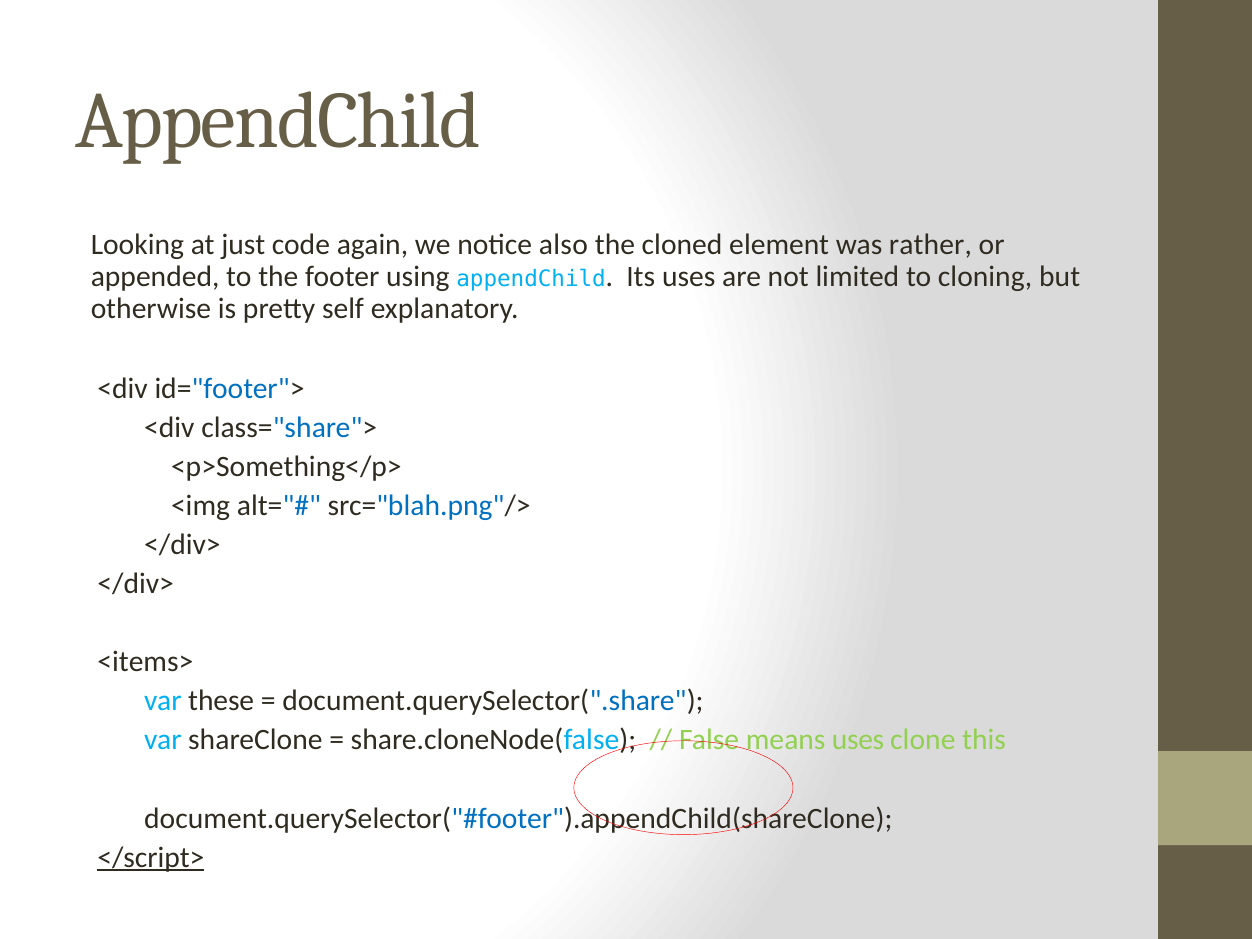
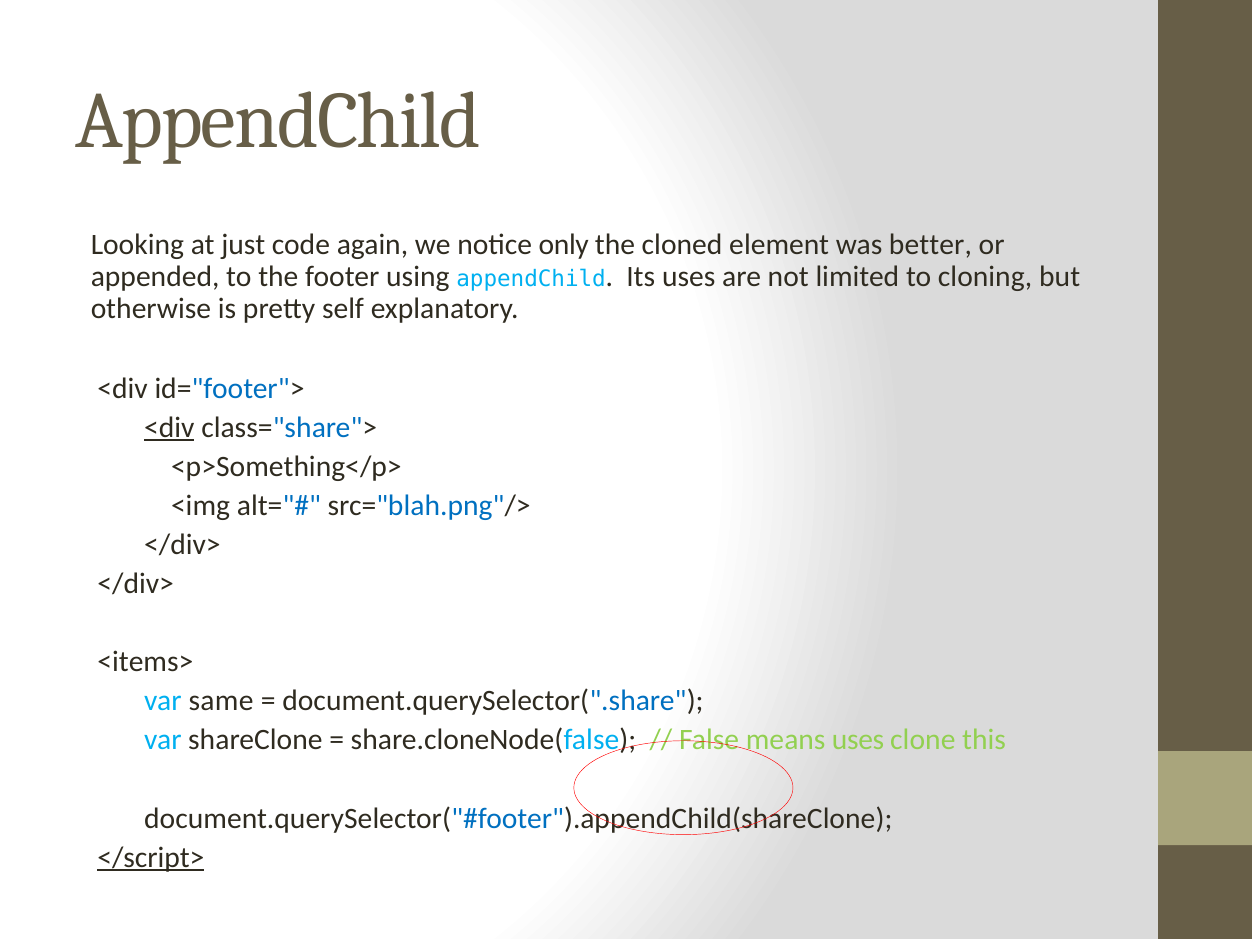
also: also -> only
rather: rather -> better
<div at (169, 427) underline: none -> present
these: these -> same
